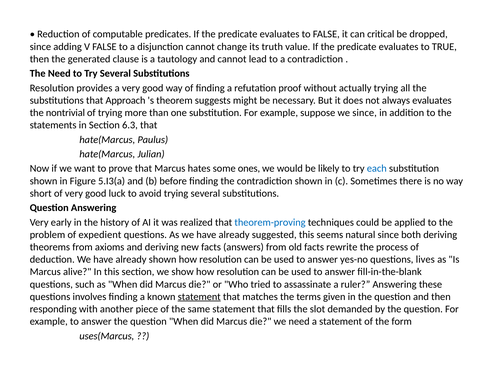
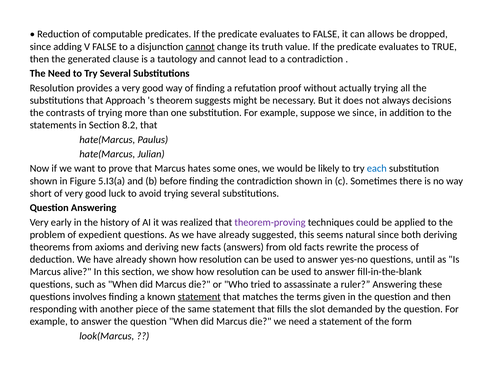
critical: critical -> allows
cannot at (200, 47) underline: none -> present
always evaluates: evaluates -> decisions
nontrivial: nontrivial -> contrasts
6.3: 6.3 -> 8.2
theorem-proving colour: blue -> purple
lives: lives -> until
uses(Marcus: uses(Marcus -> look(Marcus
